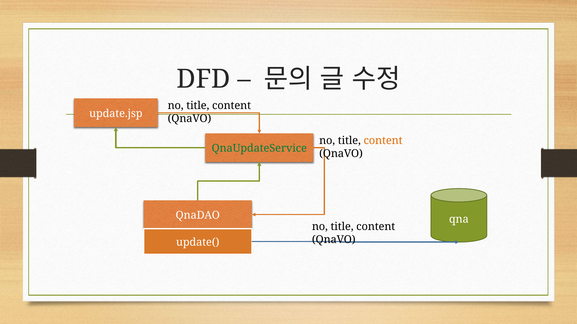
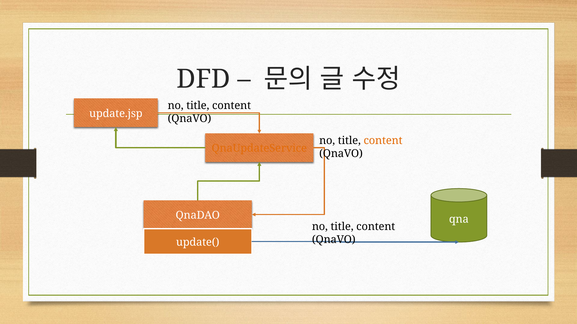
QnaUpdateService colour: green -> orange
